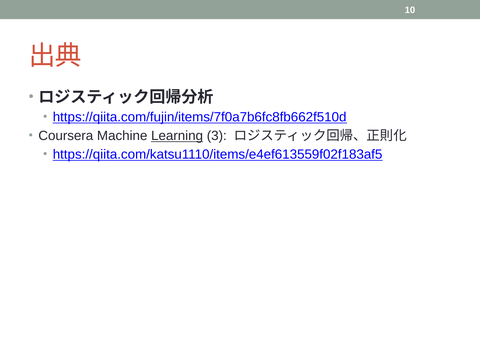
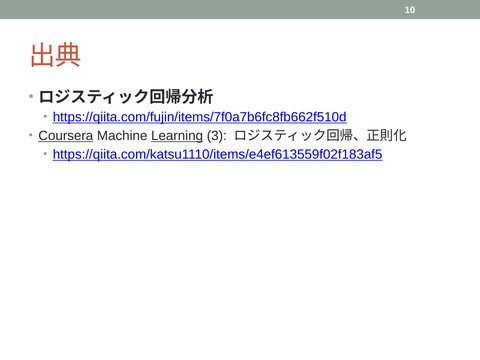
Coursera underline: none -> present
